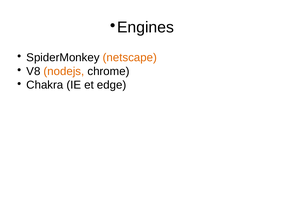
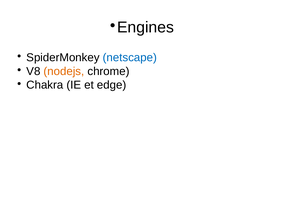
netscape colour: orange -> blue
